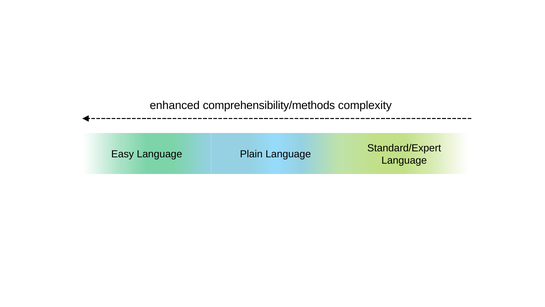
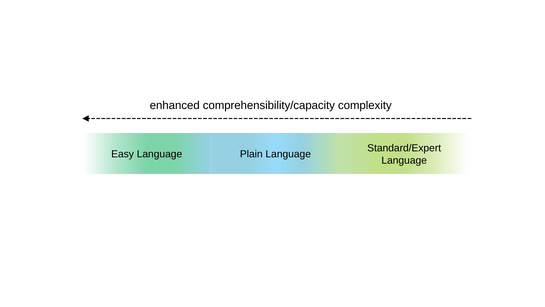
comprehensibility/methods: comprehensibility/methods -> comprehensibility/capacity
